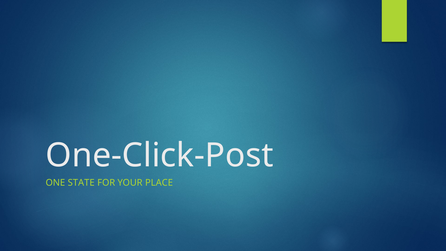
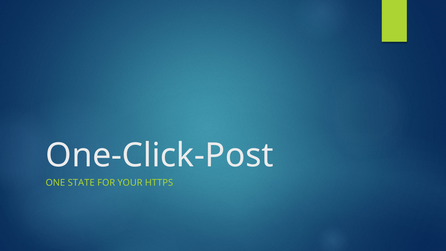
PLACE: PLACE -> HTTPS
